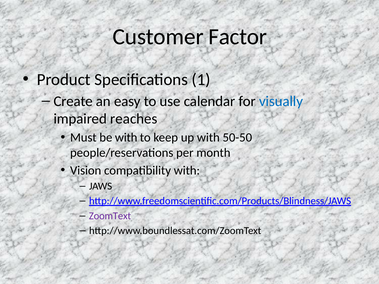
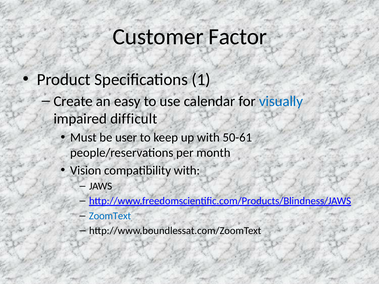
reaches: reaches -> difficult
be with: with -> user
50-50: 50-50 -> 50-61
ZoomText colour: purple -> blue
